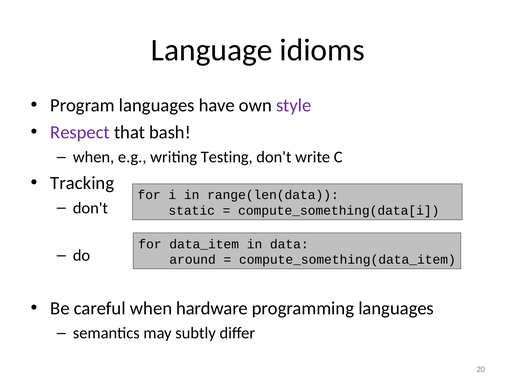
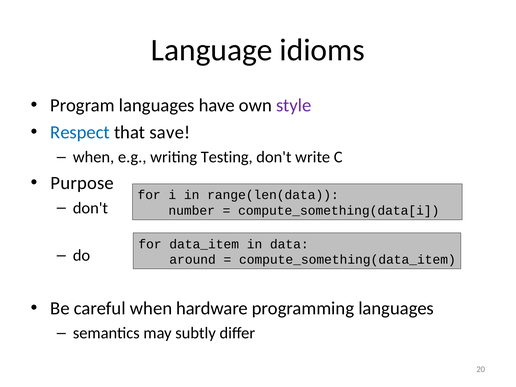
Respect colour: purple -> blue
bash: bash -> save
Tracking: Tracking -> Purpose
static: static -> number
